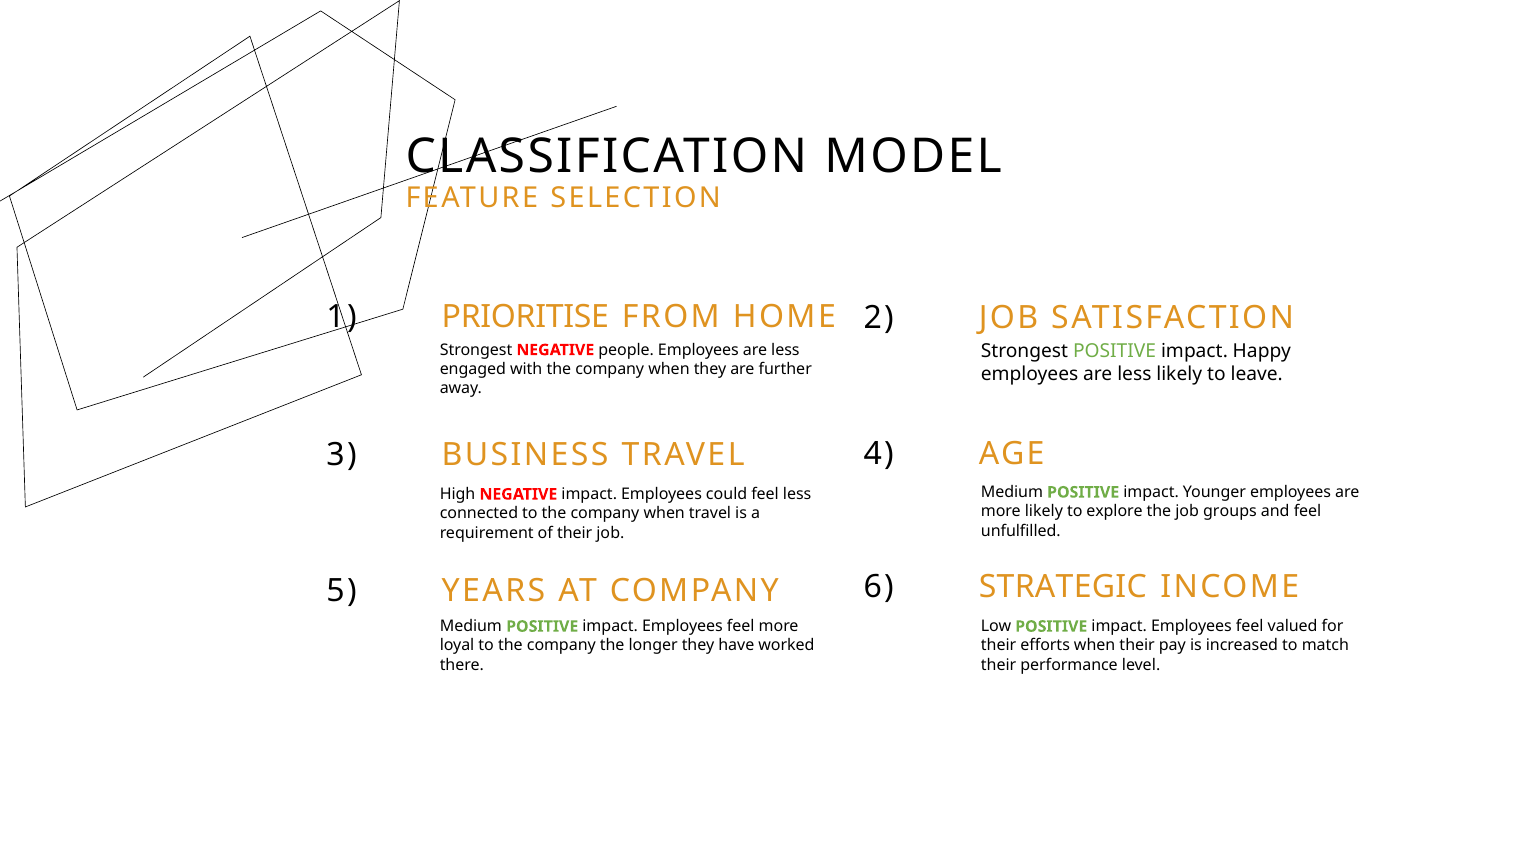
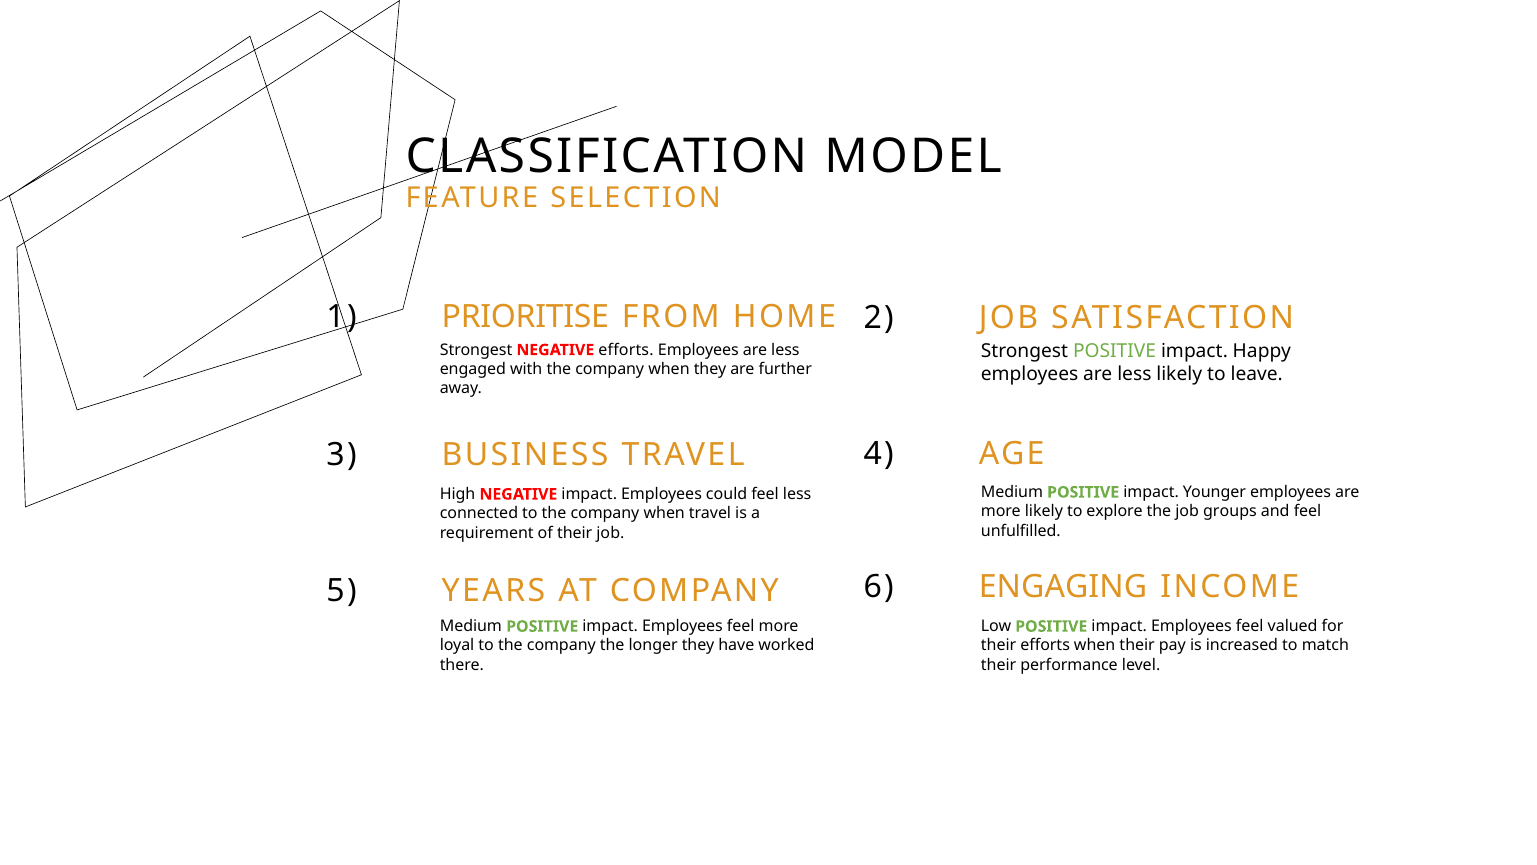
NEGATIVE people: people -> efforts
STRATEGIC: STRATEGIC -> ENGAGING
